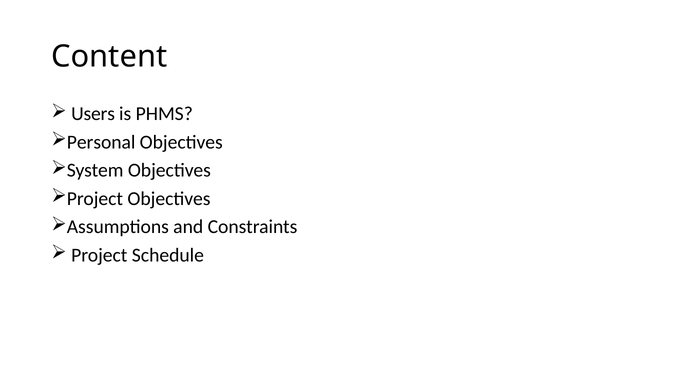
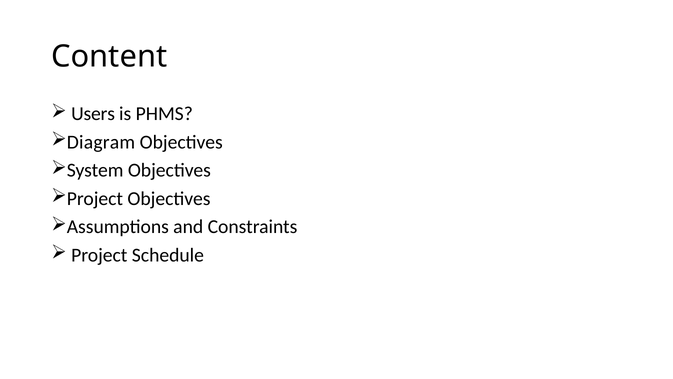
Personal: Personal -> Diagram
